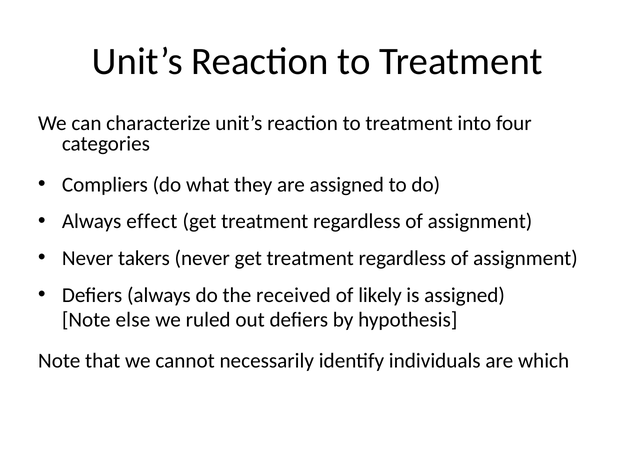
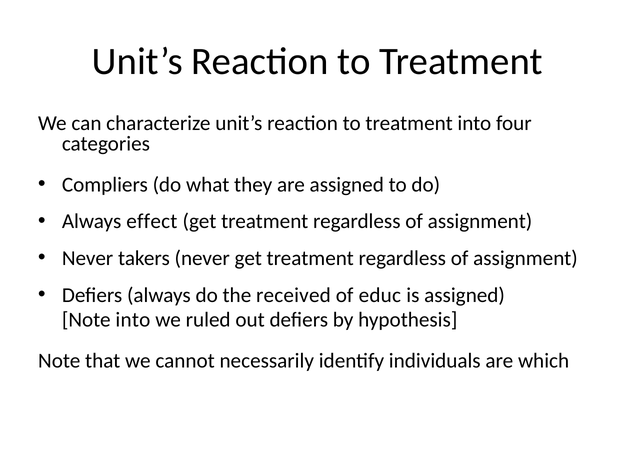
likely: likely -> educ
Note else: else -> into
